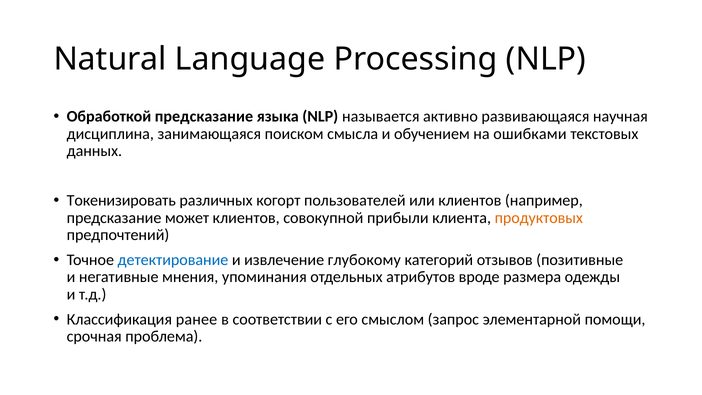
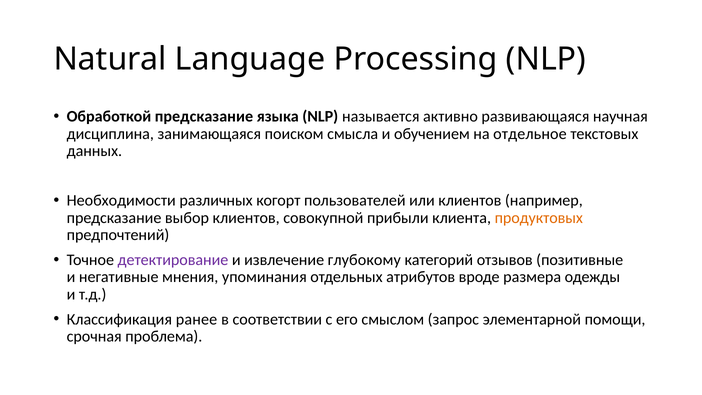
ошибками: ошибками -> отдельное
Токенизировать: Токенизировать -> Необходимости
может: может -> выбор
детектирование colour: blue -> purple
